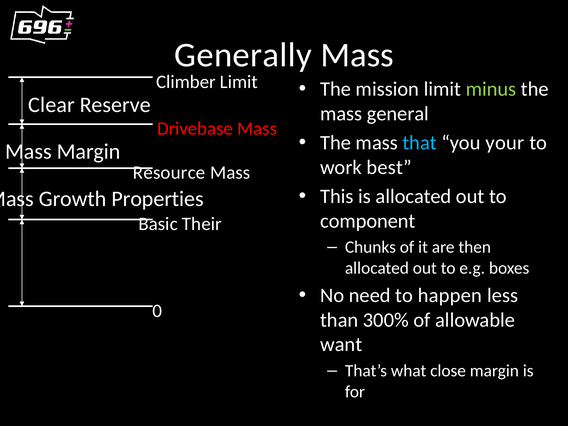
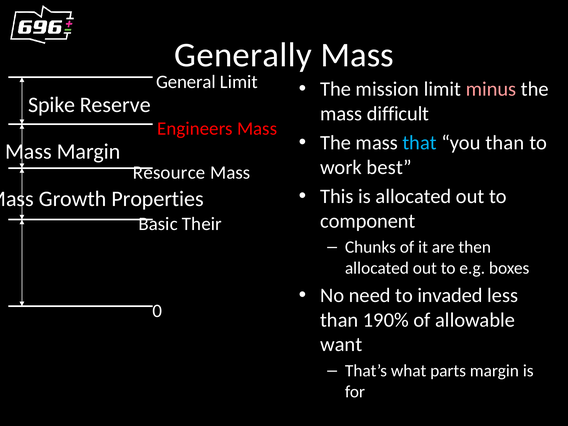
Climber: Climber -> General
minus colour: light green -> pink
Clear: Clear -> Spike
general: general -> difficult
Drivebase: Drivebase -> Engineers
you your: your -> than
happen: happen -> invaded
300%: 300% -> 190%
close: close -> parts
